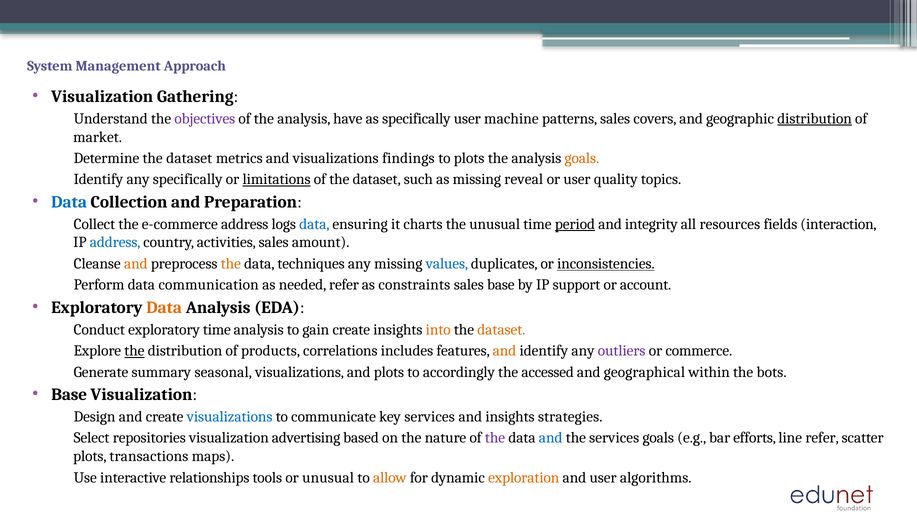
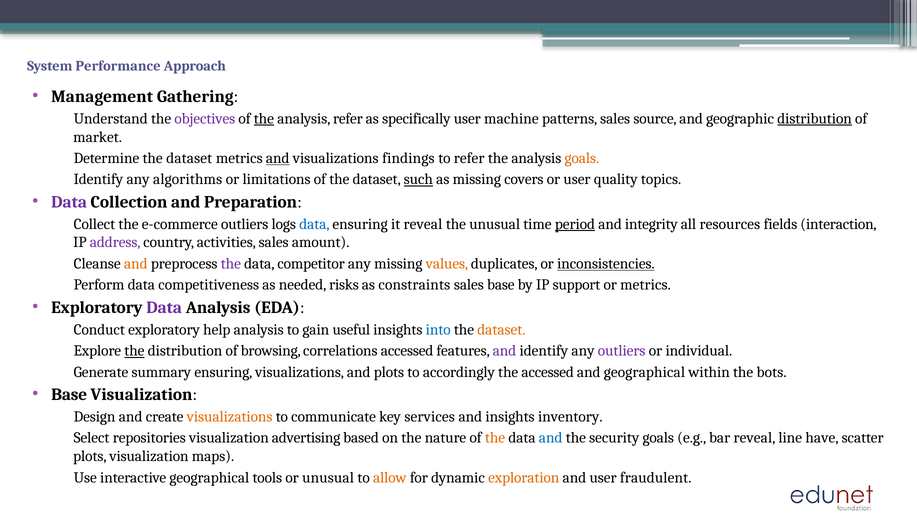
Management: Management -> Performance
Visualization at (102, 96): Visualization -> Management
the at (264, 119) underline: none -> present
analysis have: have -> refer
covers: covers -> source
and at (278, 158) underline: none -> present
to plots: plots -> refer
any specifically: specifically -> algorithms
limitations underline: present -> none
such underline: none -> present
reveal: reveal -> covers
Data at (69, 202) colour: blue -> purple
e-commerce address: address -> outliers
it charts: charts -> reveal
address at (115, 242) colour: blue -> purple
the at (231, 264) colour: orange -> purple
techniques: techniques -> competitor
values colour: blue -> orange
communication: communication -> competitiveness
needed refer: refer -> risks
or account: account -> metrics
Data at (164, 307) colour: orange -> purple
exploratory time: time -> help
gain create: create -> useful
into colour: orange -> blue
products: products -> browsing
correlations includes: includes -> accessed
and at (504, 351) colour: orange -> purple
commerce: commerce -> individual
summary seasonal: seasonal -> ensuring
visualizations at (230, 417) colour: blue -> orange
strategies: strategies -> inventory
the at (495, 438) colour: purple -> orange
the services: services -> security
bar efforts: efforts -> reveal
line refer: refer -> have
plots transactions: transactions -> visualization
interactive relationships: relationships -> geographical
algorithms: algorithms -> fraudulent
